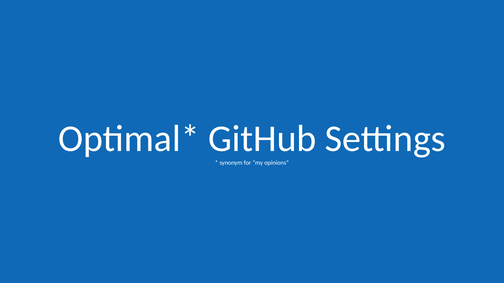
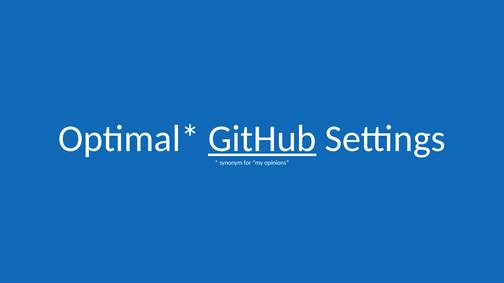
GitHub underline: none -> present
